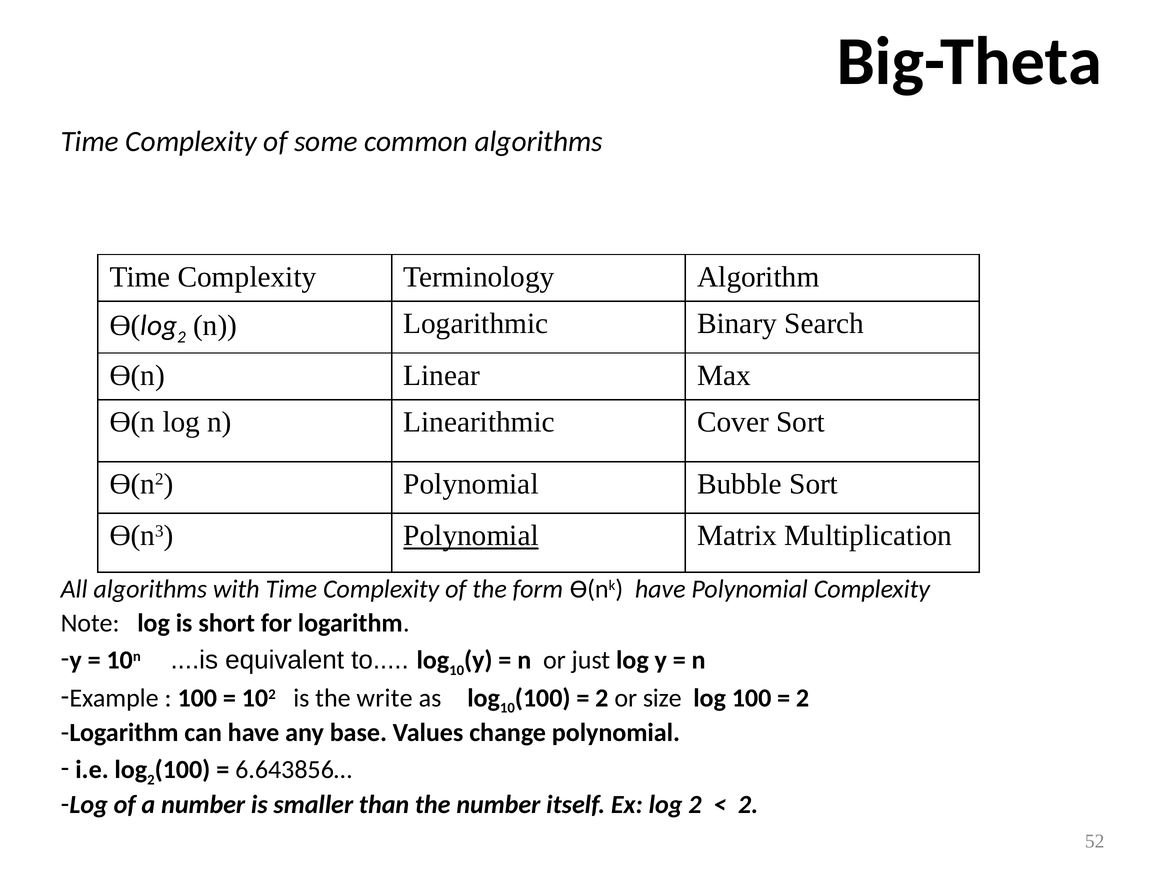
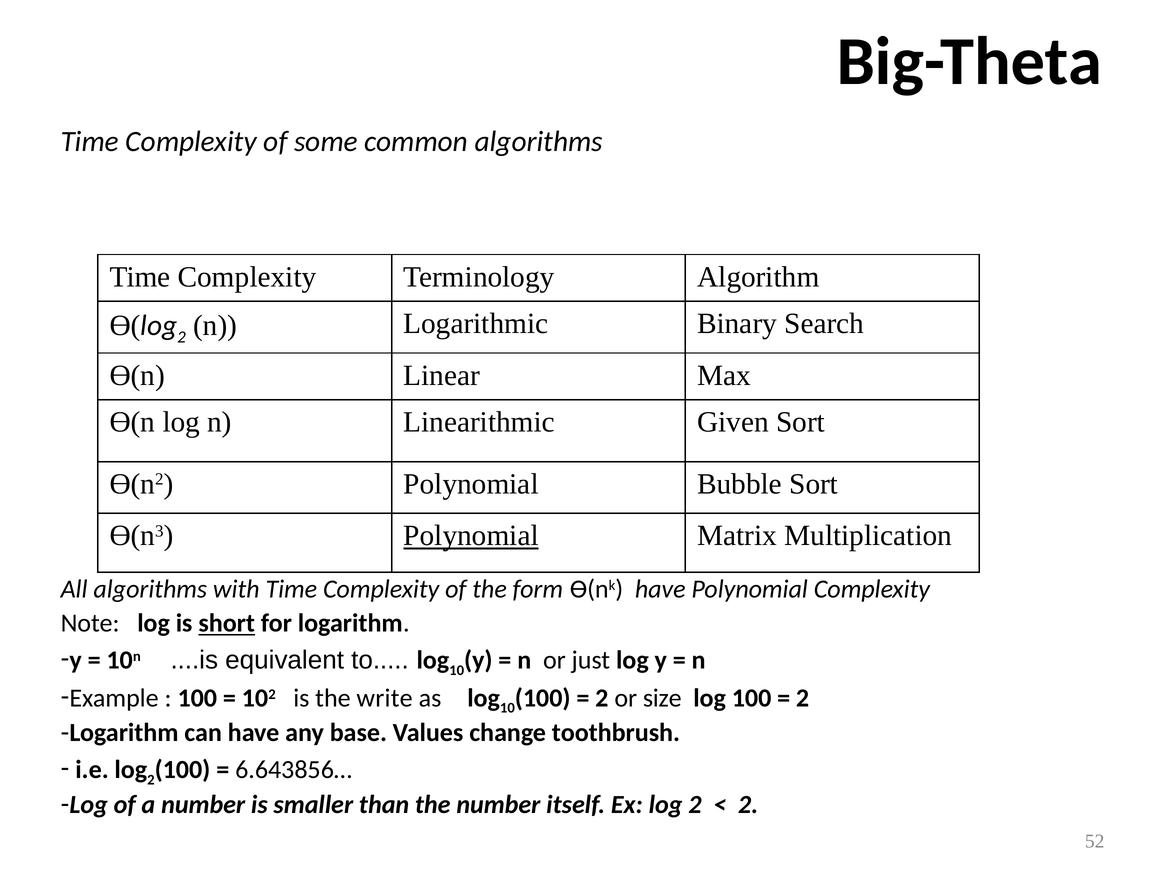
Cover: Cover -> Given
short underline: none -> present
change polynomial: polynomial -> toothbrush
